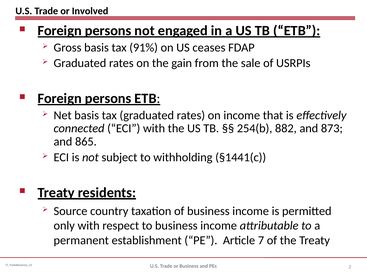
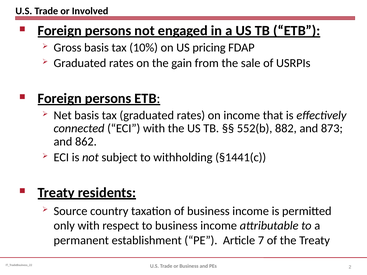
91%: 91% -> 10%
ceases: ceases -> pricing
254(b: 254(b -> 552(b
865: 865 -> 862
